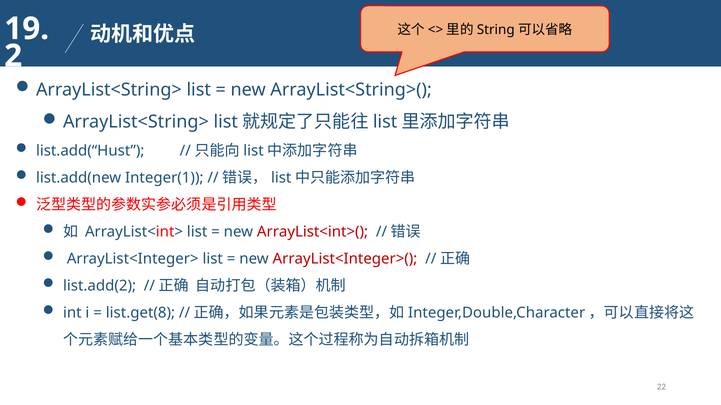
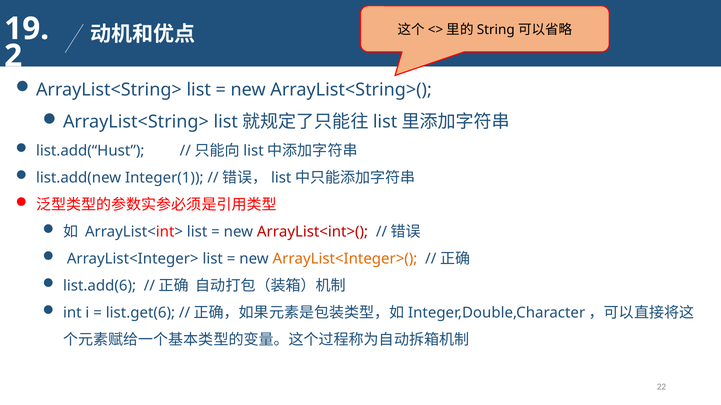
ArrayList<Integer>( colour: red -> orange
list.add(2: list.add(2 -> list.add(6
list.get(8: list.get(8 -> list.get(6
